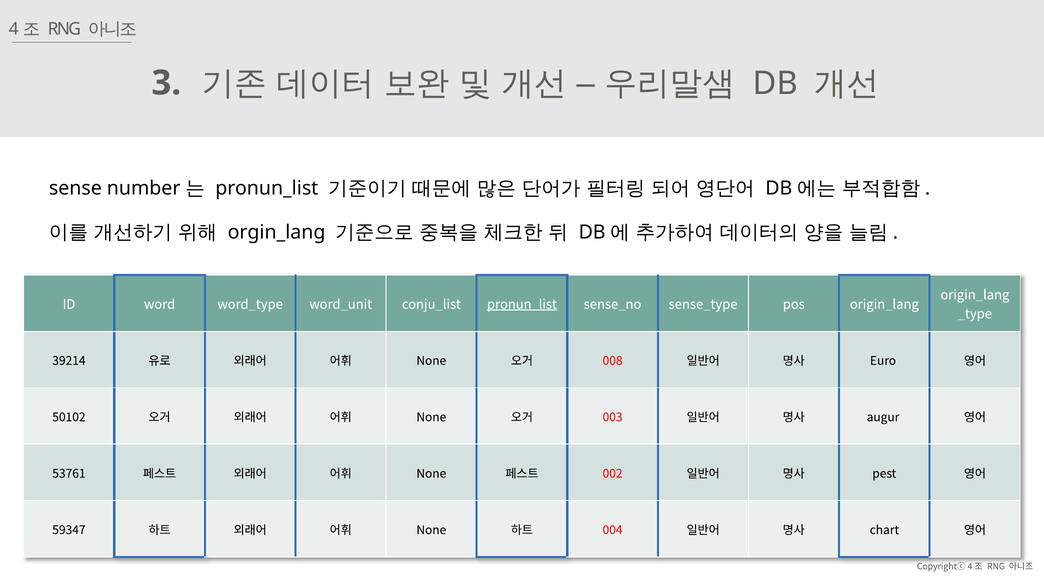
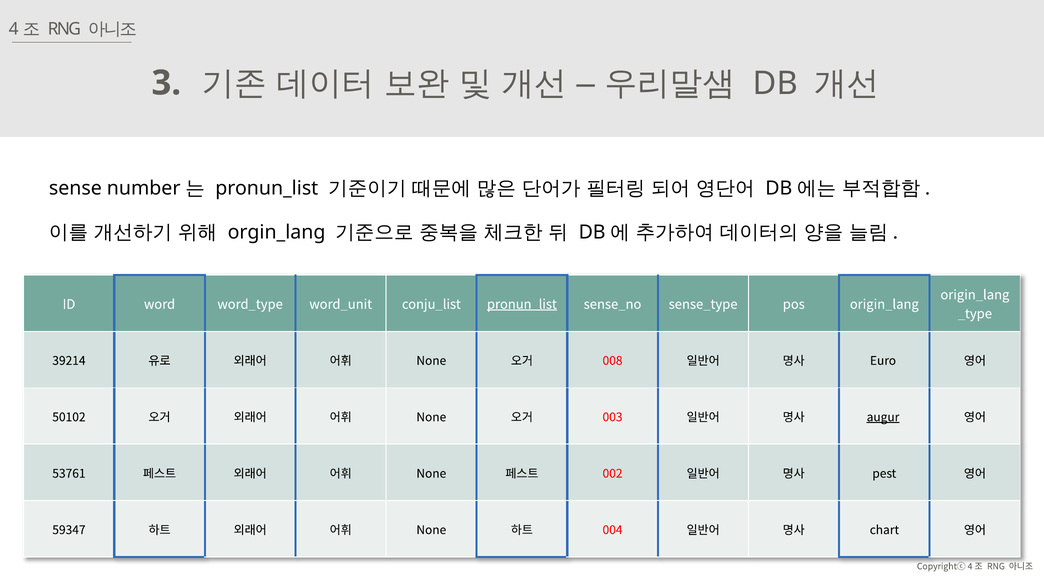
augur underline: none -> present
